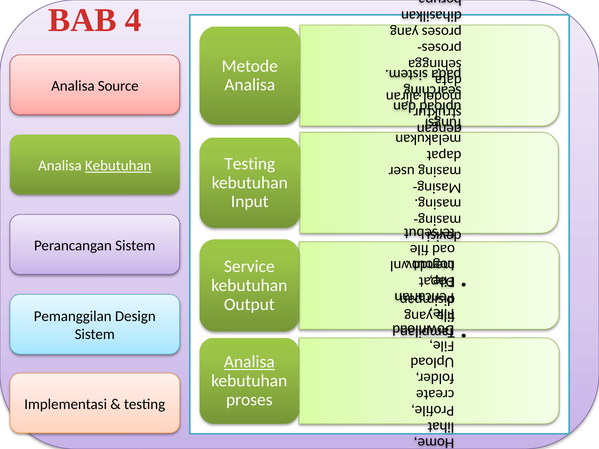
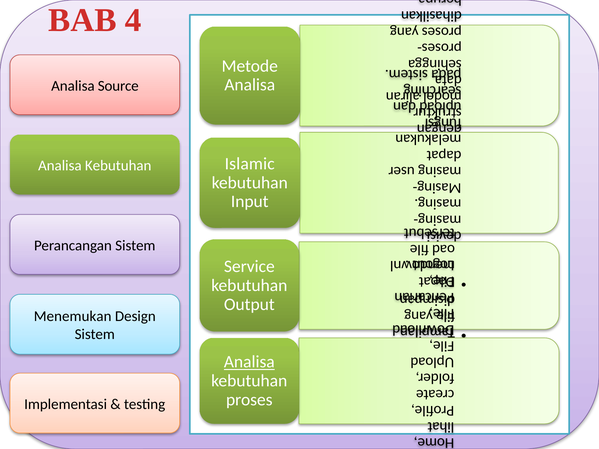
Testing at (250, 164): Testing -> Islamic
Kebutuhan at (118, 166) underline: present -> none
Pemanggilan: Pemanggilan -> Menemukan
